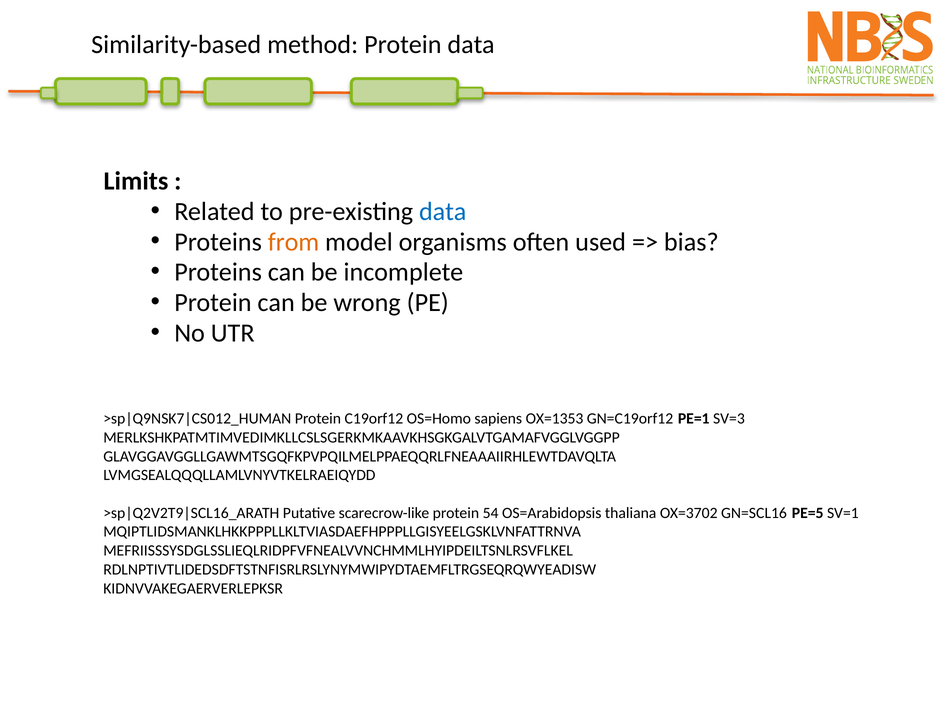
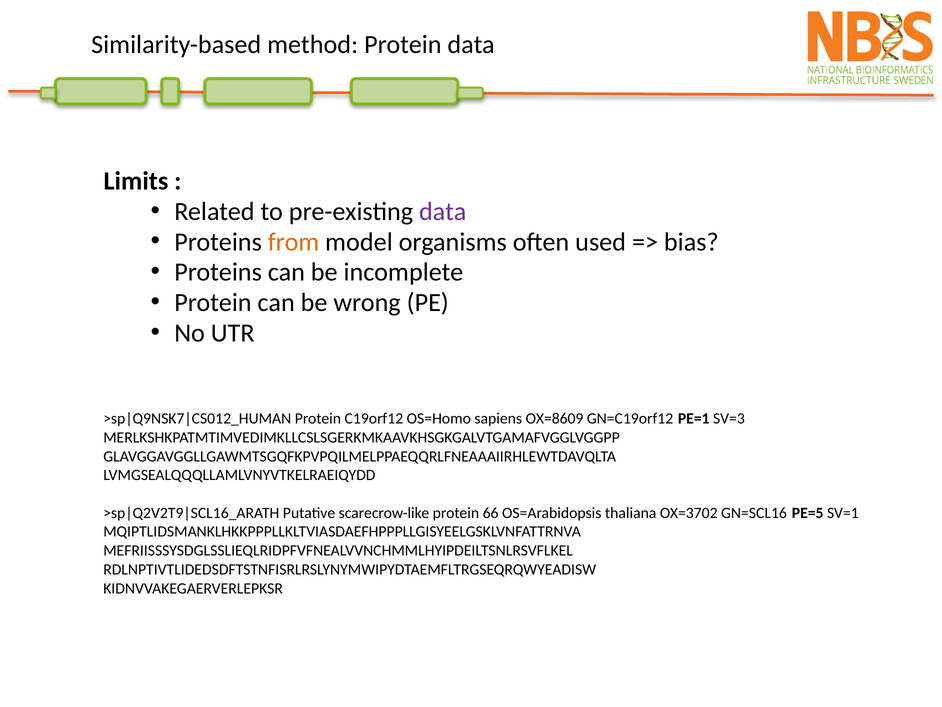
data at (443, 211) colour: blue -> purple
OX=1353: OX=1353 -> OX=8609
54: 54 -> 66
